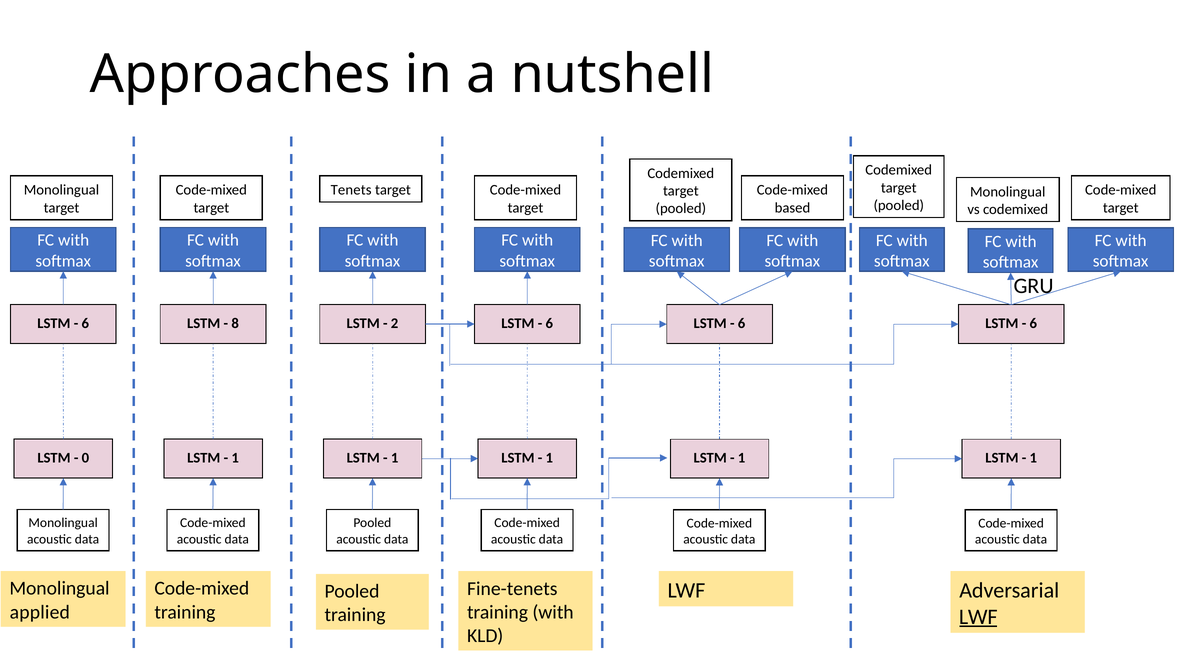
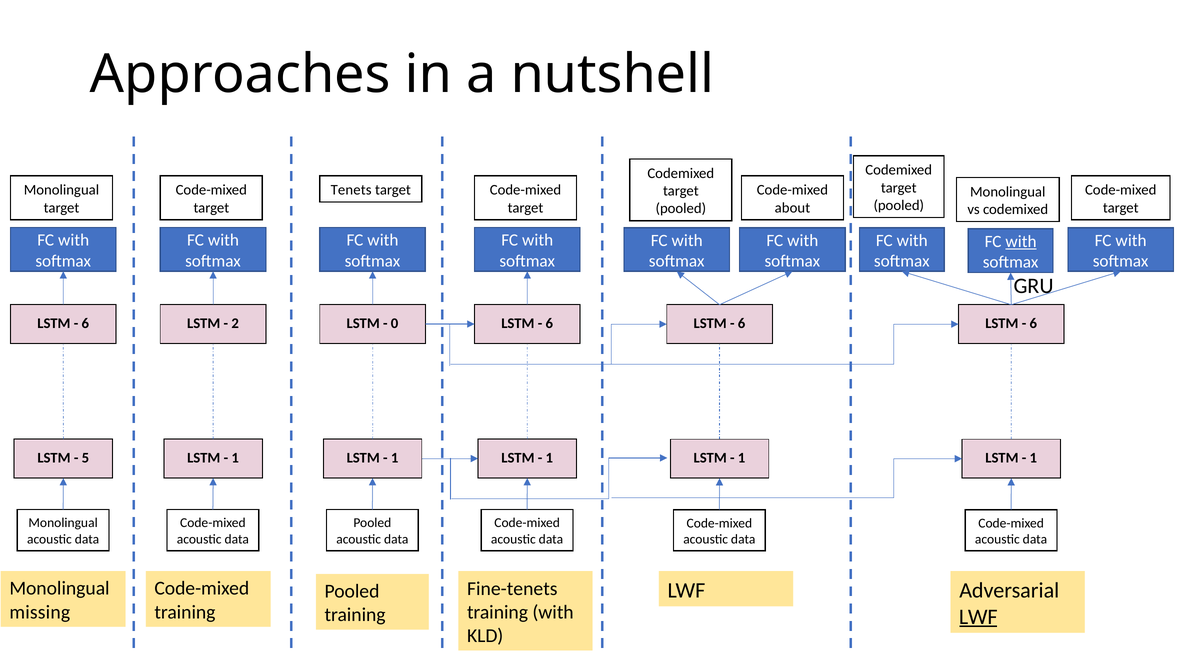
based: based -> about
with at (1021, 242) underline: none -> present
8: 8 -> 2
2: 2 -> 0
0: 0 -> 5
applied: applied -> missing
